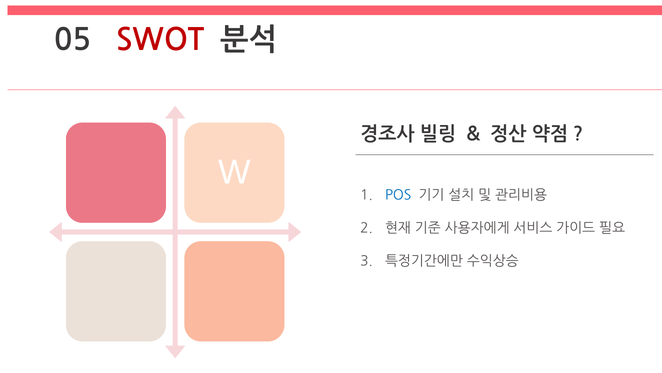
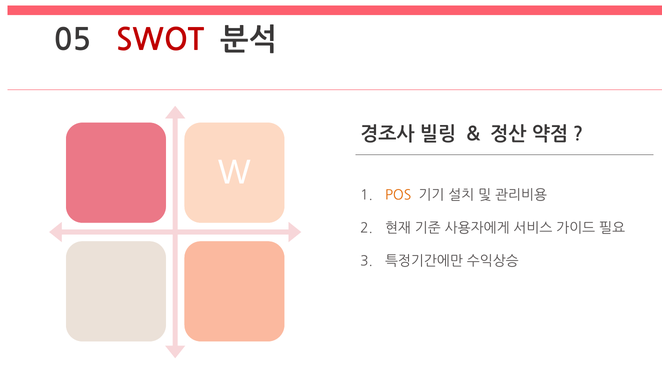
POS colour: blue -> orange
